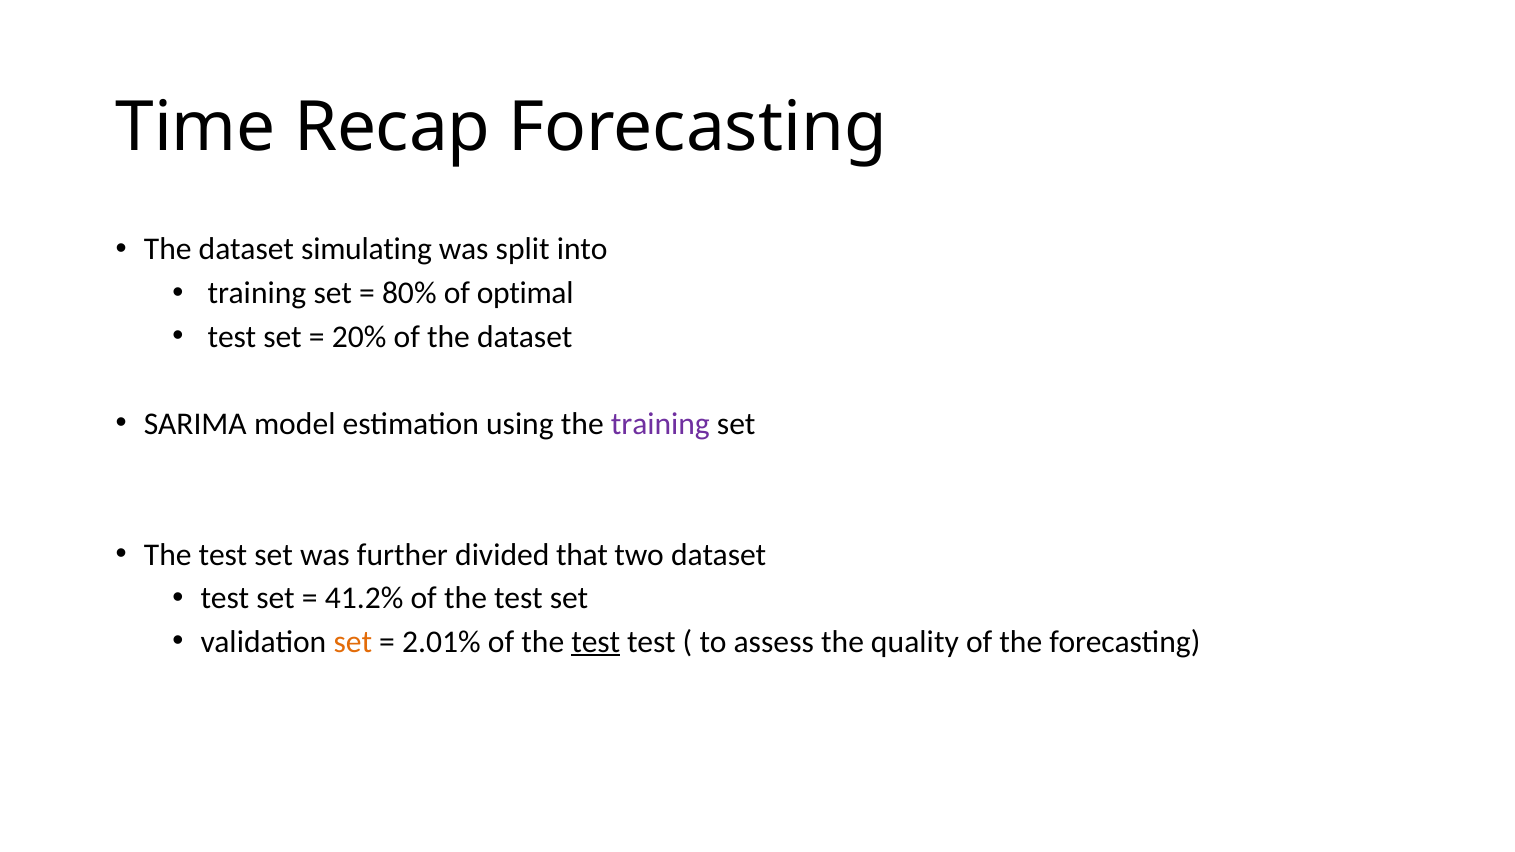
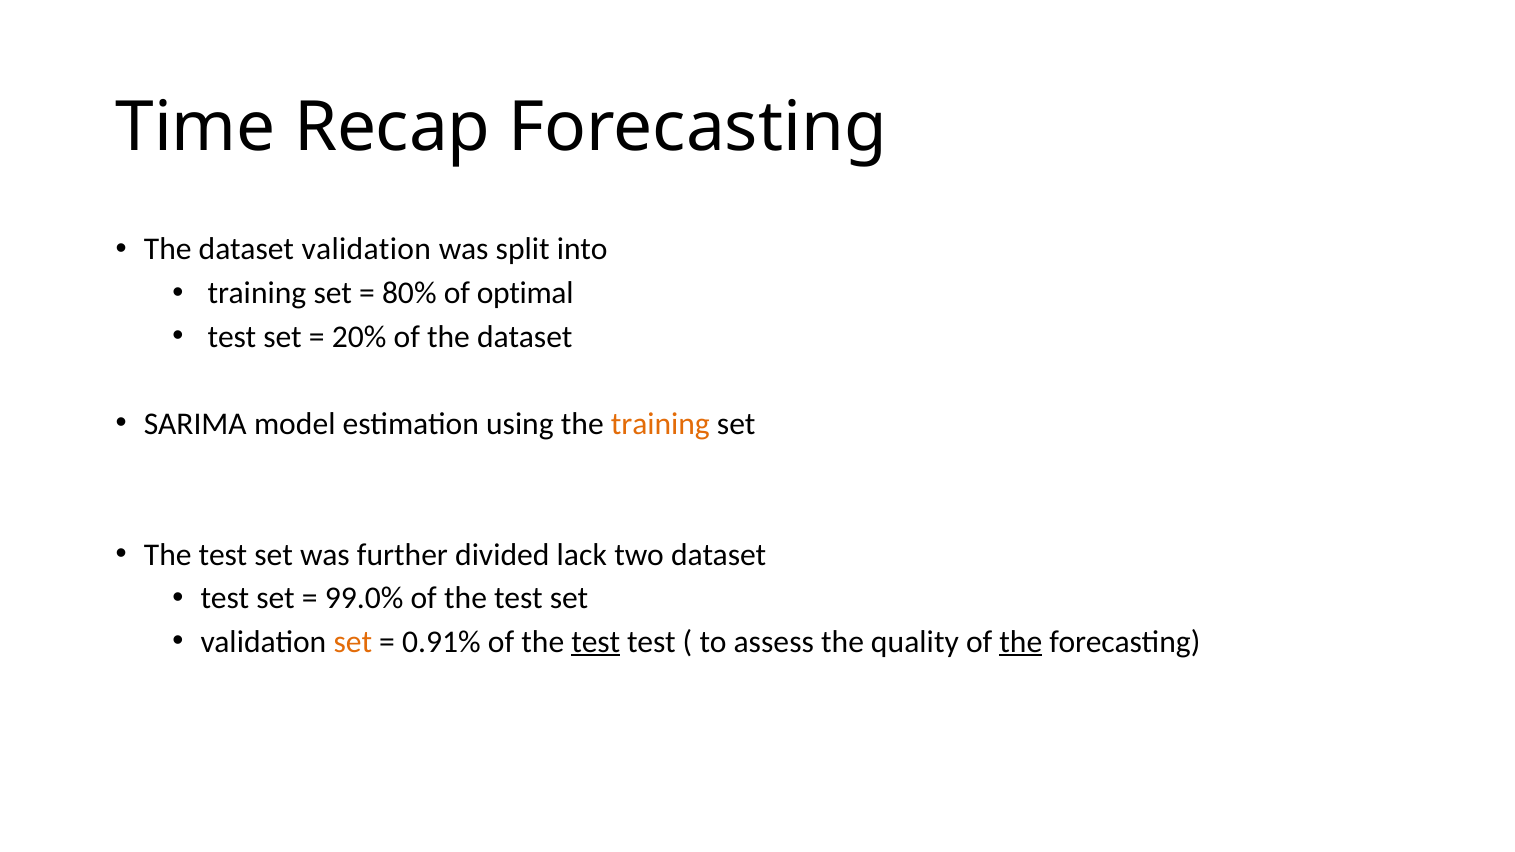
dataset simulating: simulating -> validation
training at (660, 424) colour: purple -> orange
that: that -> lack
41.2%: 41.2% -> 99.0%
2.01%: 2.01% -> 0.91%
the at (1021, 642) underline: none -> present
